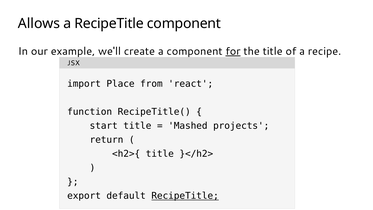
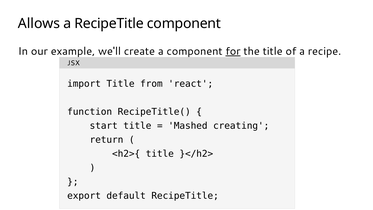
import Place: Place -> Title
projects: projects -> creating
RecipeTitle at (185, 196) underline: present -> none
